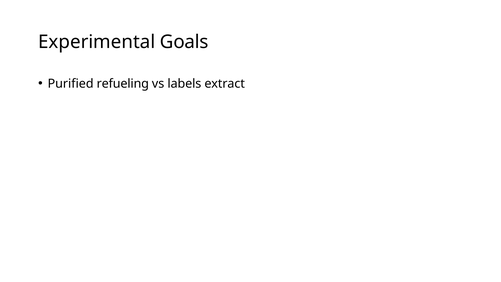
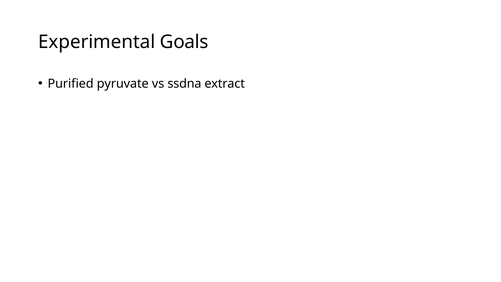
refueling: refueling -> pyruvate
labels: labels -> ssdna
